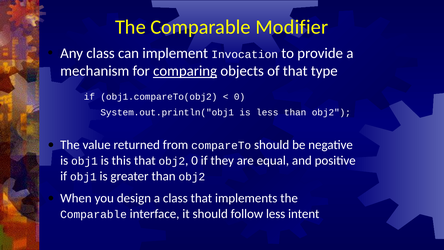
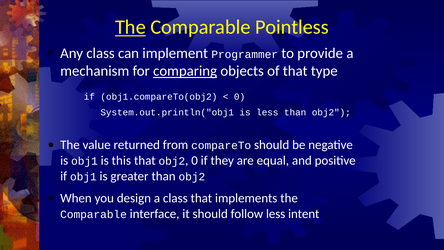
The at (130, 27) underline: none -> present
Modifier: Modifier -> Pointless
Invocation: Invocation -> Programmer
